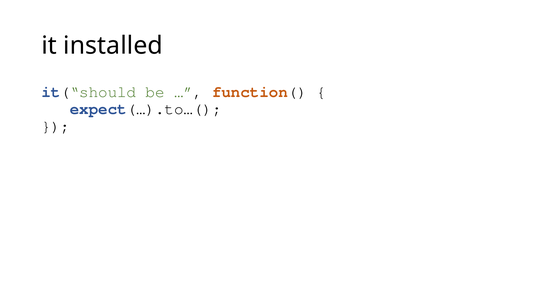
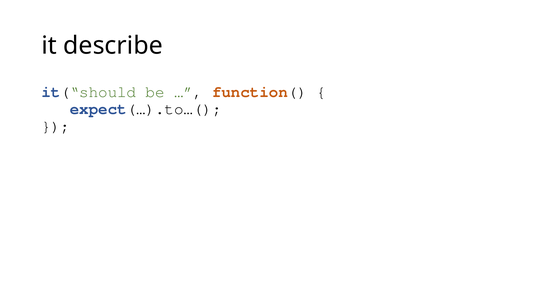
installed: installed -> describe
